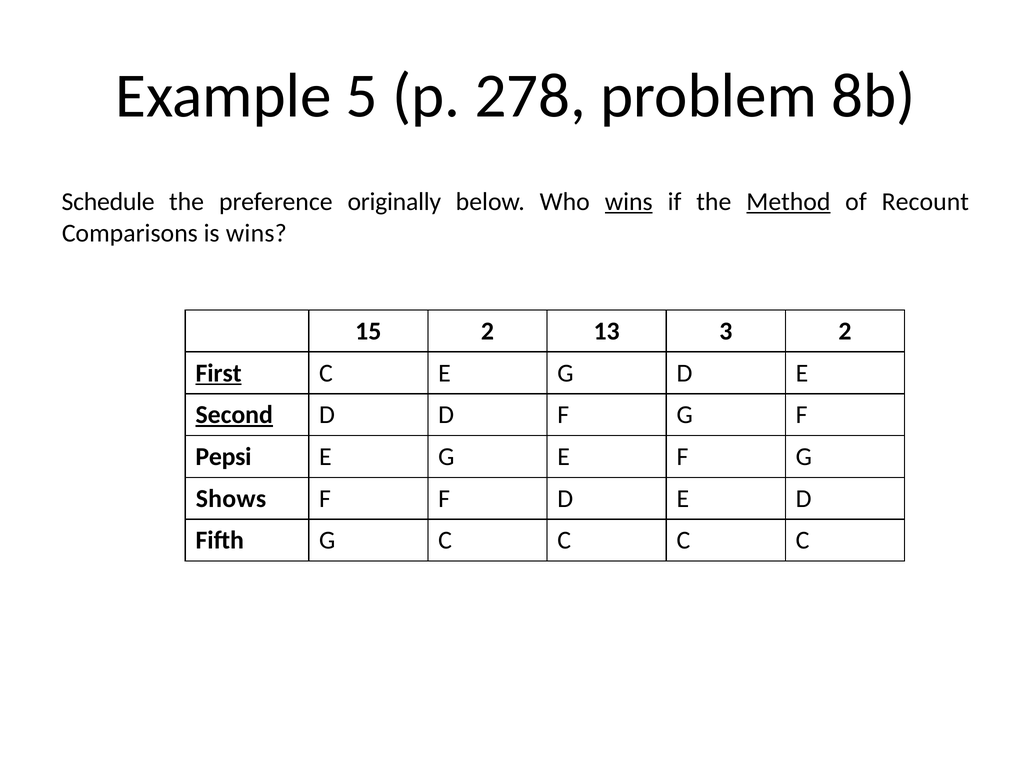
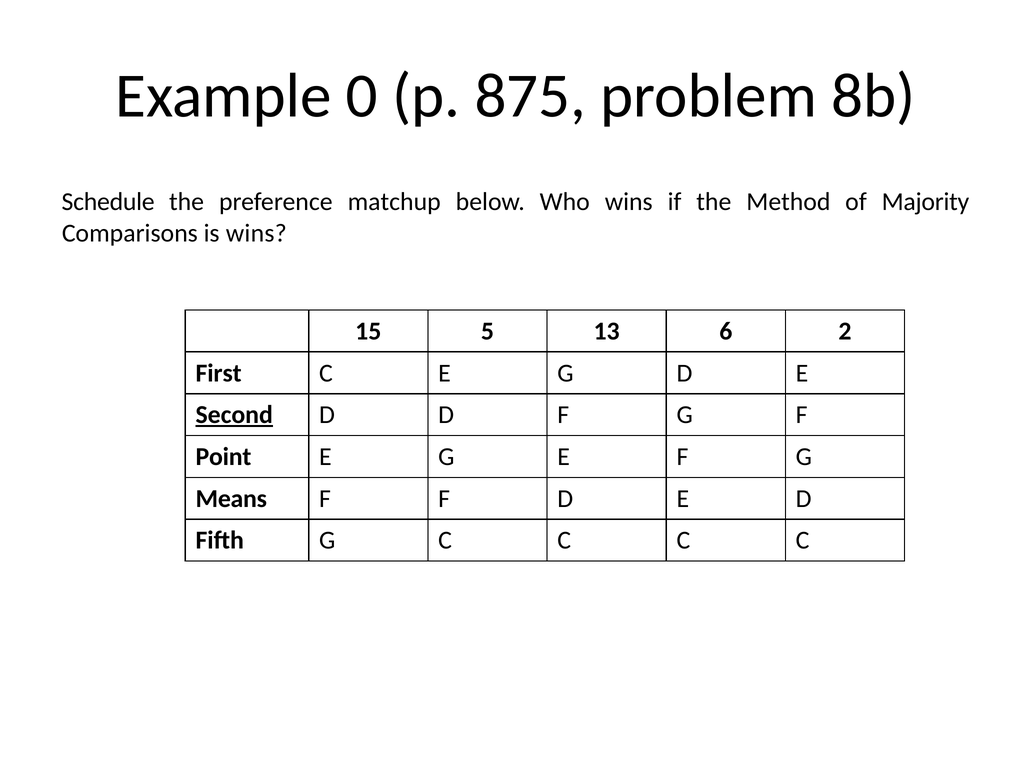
5: 5 -> 0
278: 278 -> 875
originally: originally -> matchup
wins at (629, 202) underline: present -> none
Method underline: present -> none
Recount: Recount -> Majority
15 2: 2 -> 5
3: 3 -> 6
First underline: present -> none
Pepsi: Pepsi -> Point
Shows: Shows -> Means
